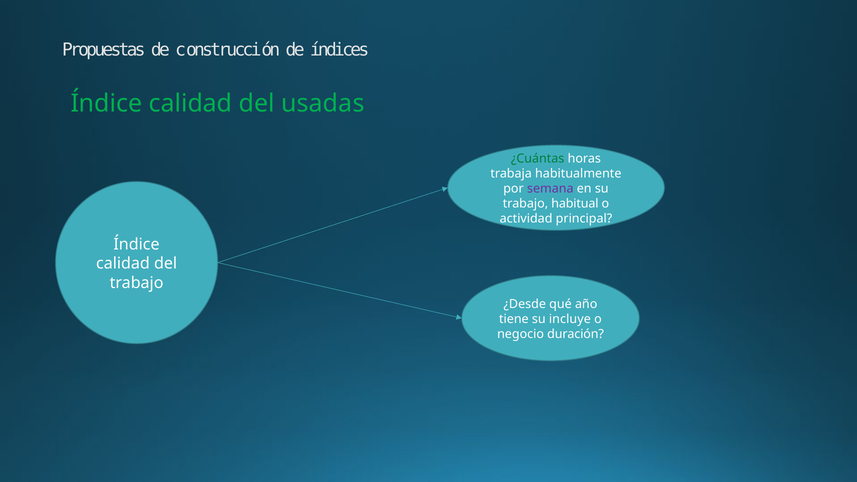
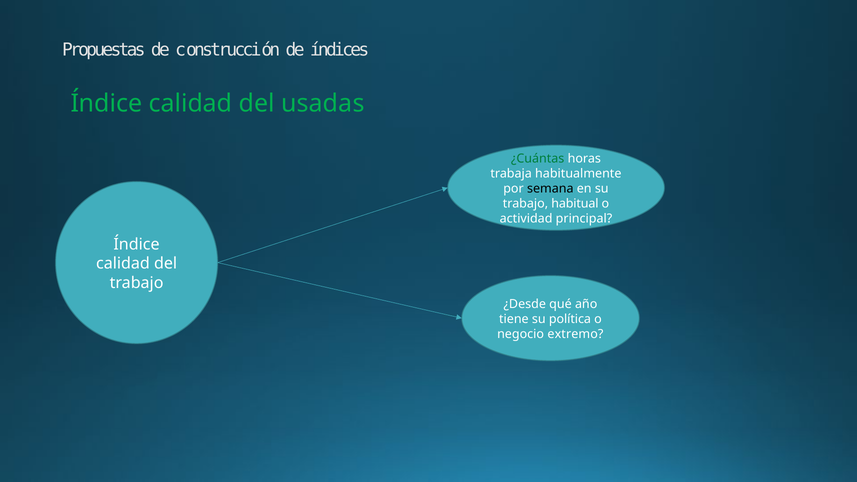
semana colour: purple -> black
incluye: incluye -> política
duración: duración -> extremo
